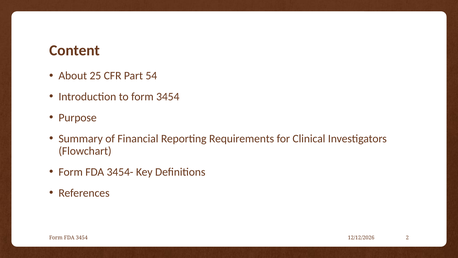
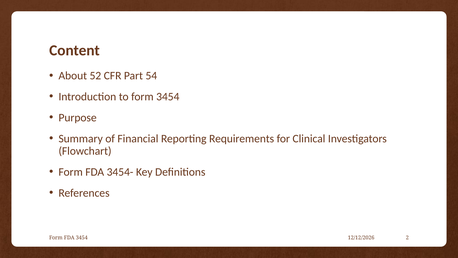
25: 25 -> 52
